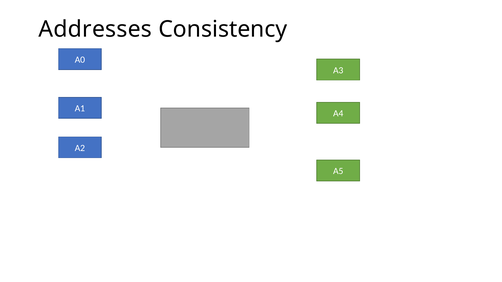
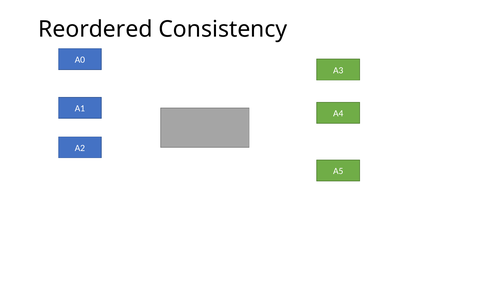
Addresses: Addresses -> Reordered
